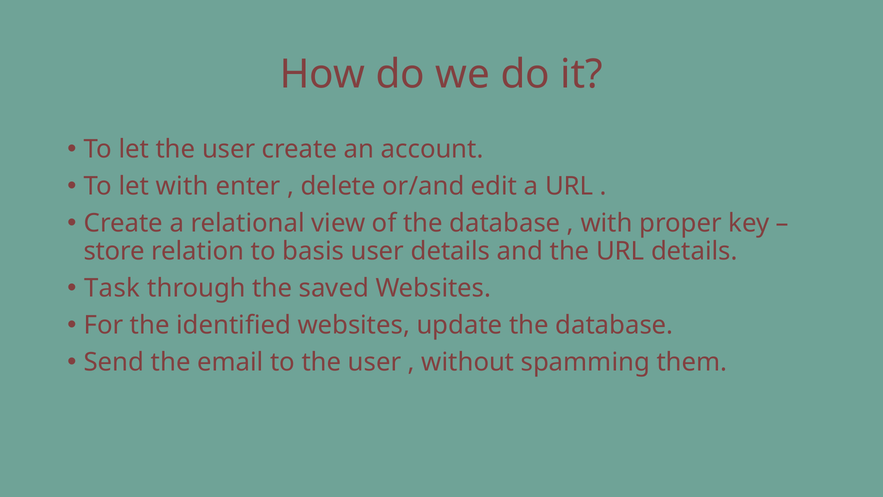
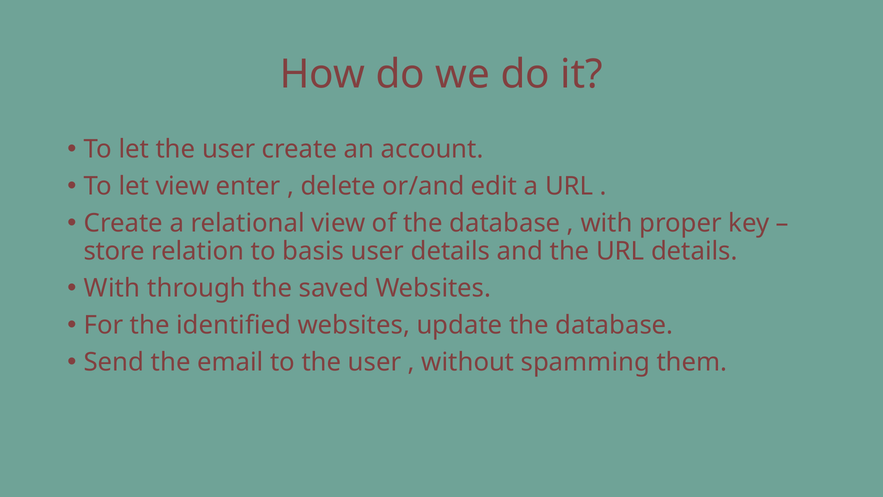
let with: with -> view
Task at (112, 288): Task -> With
